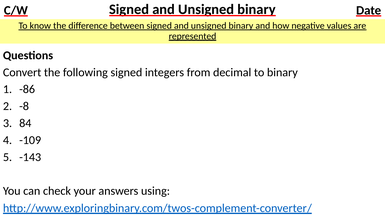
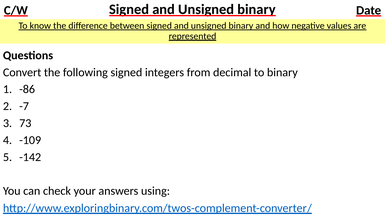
-8: -8 -> -7
84: 84 -> 73
-143: -143 -> -142
